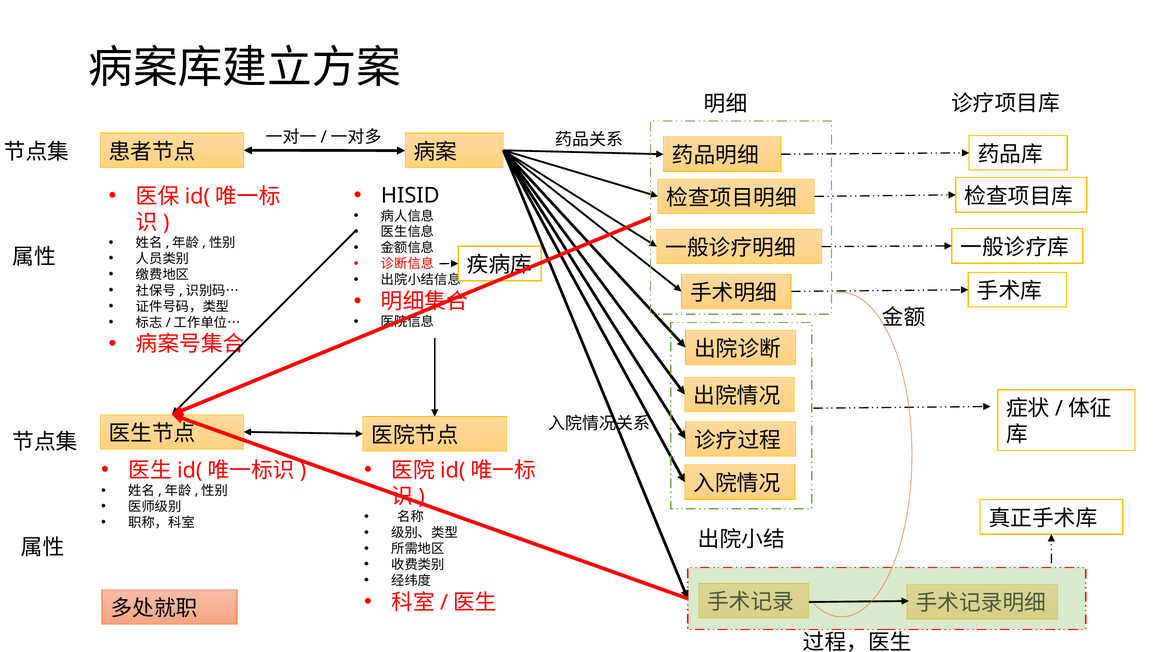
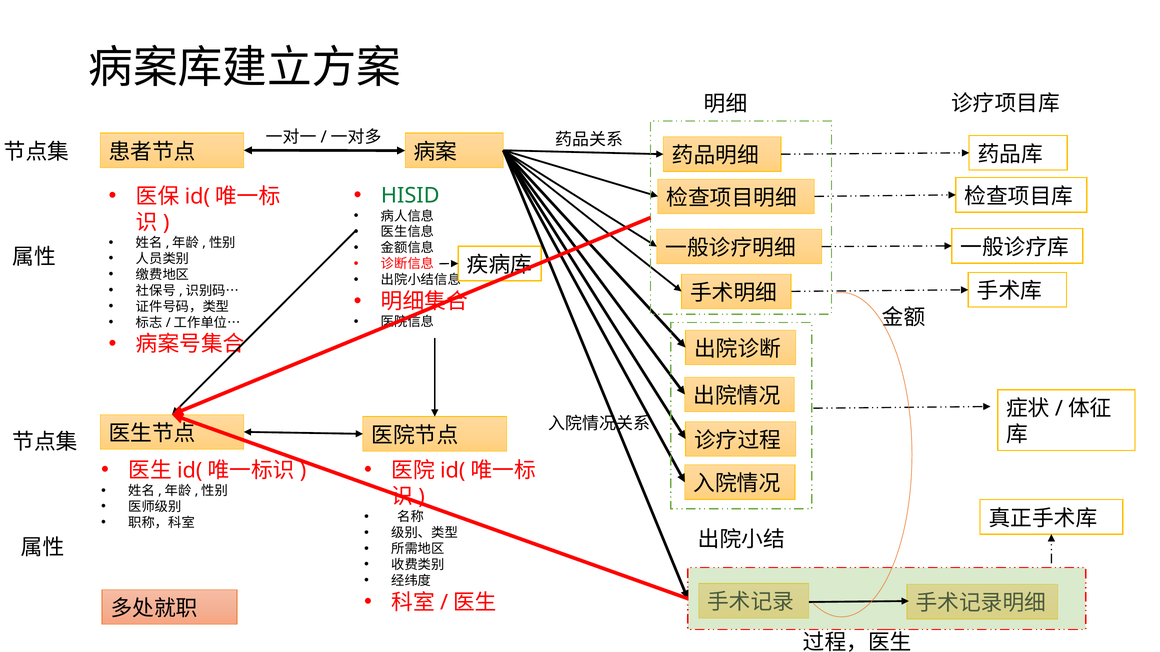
HISID colour: black -> green
